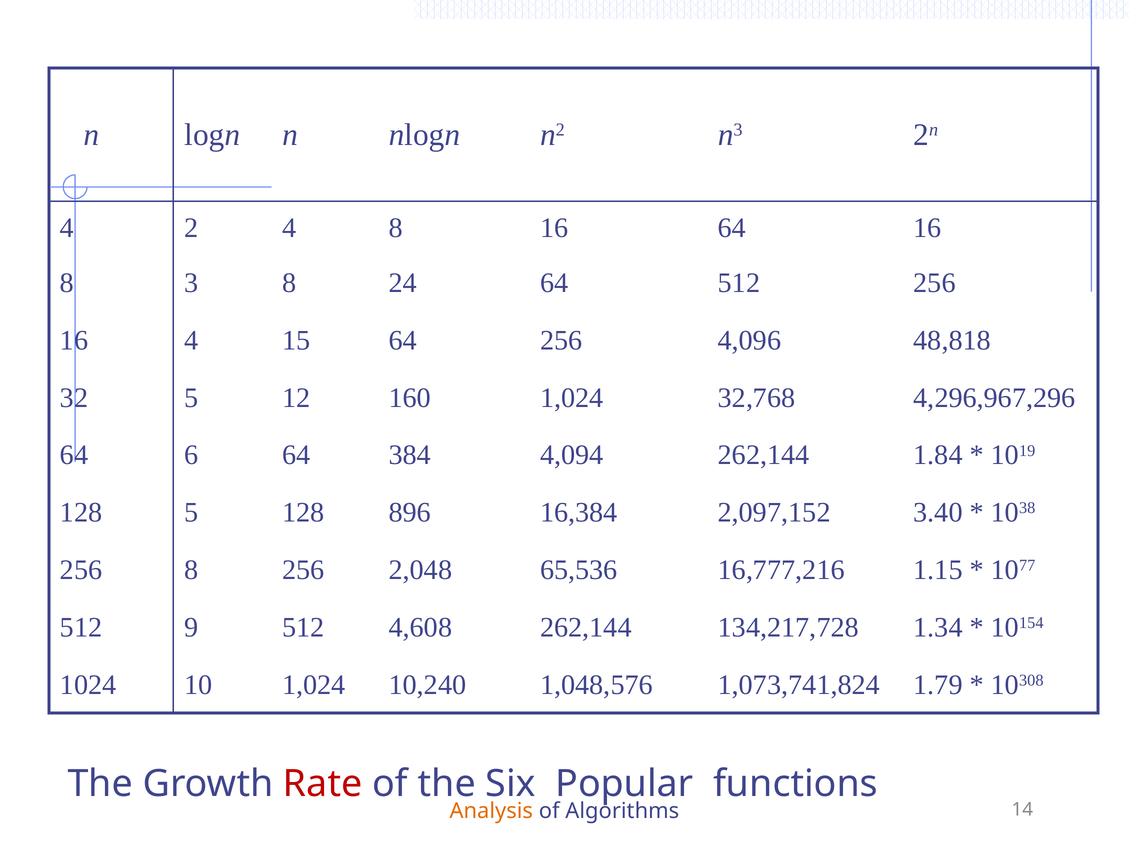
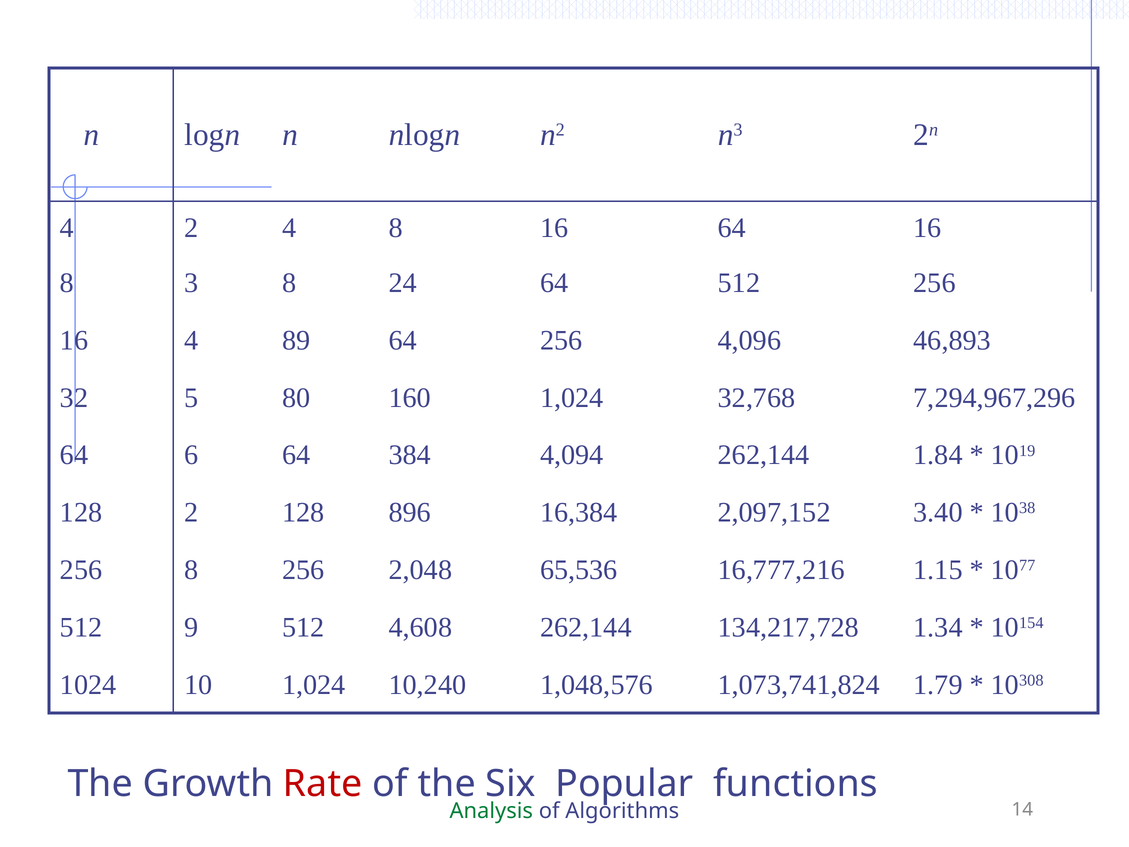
15: 15 -> 89
48,818: 48,818 -> 46,893
12: 12 -> 80
4,296,967,296: 4,296,967,296 -> 7,294,967,296
128 5: 5 -> 2
Analysis colour: orange -> green
